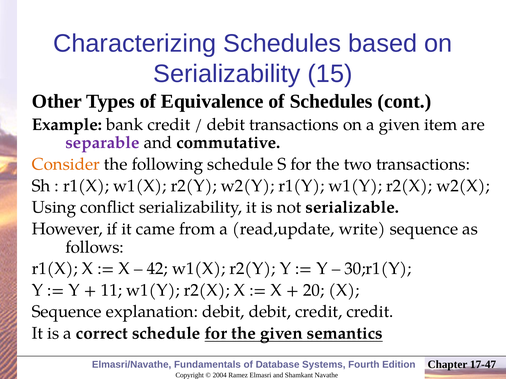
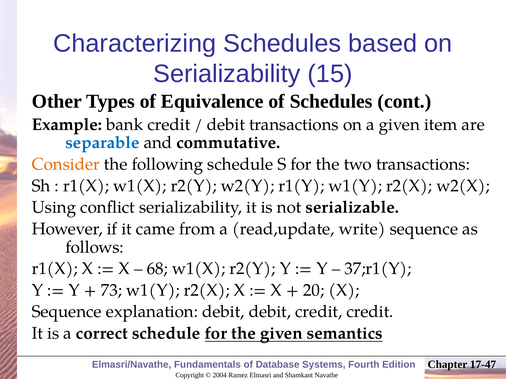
separable colour: purple -> blue
42: 42 -> 68
30;r1(Y: 30;r1(Y -> 37;r1(Y
11: 11 -> 73
